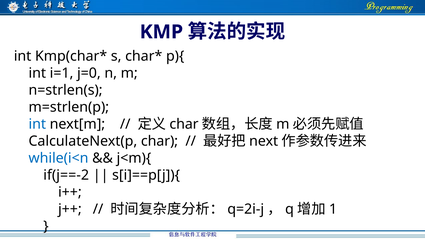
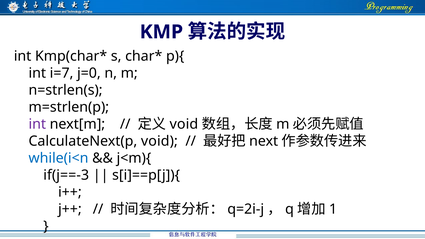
i=1: i=1 -> i=7
int at (37, 124) colour: blue -> purple
char at (184, 124): char -> void
CalculateNext(p char: char -> void
if(j==-2: if(j==-2 -> if(j==-3
